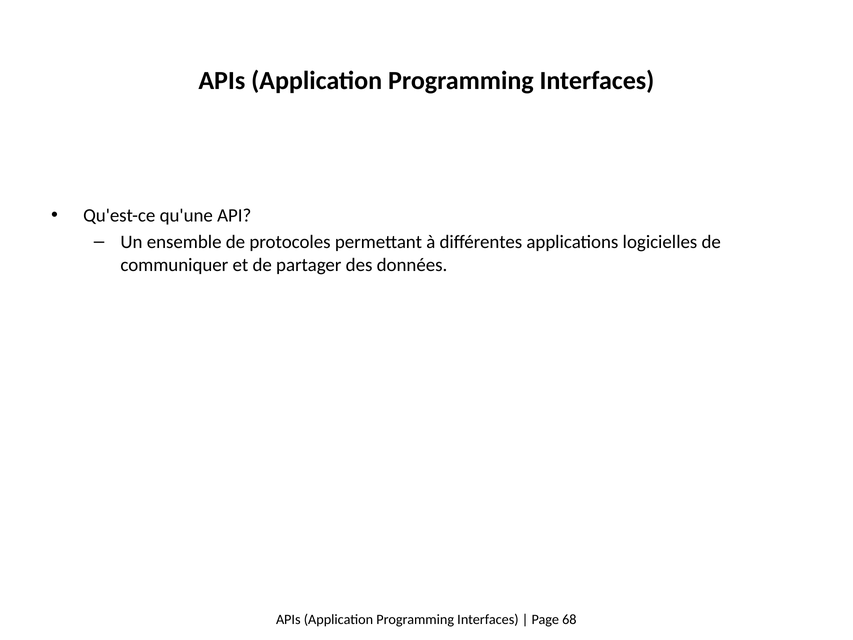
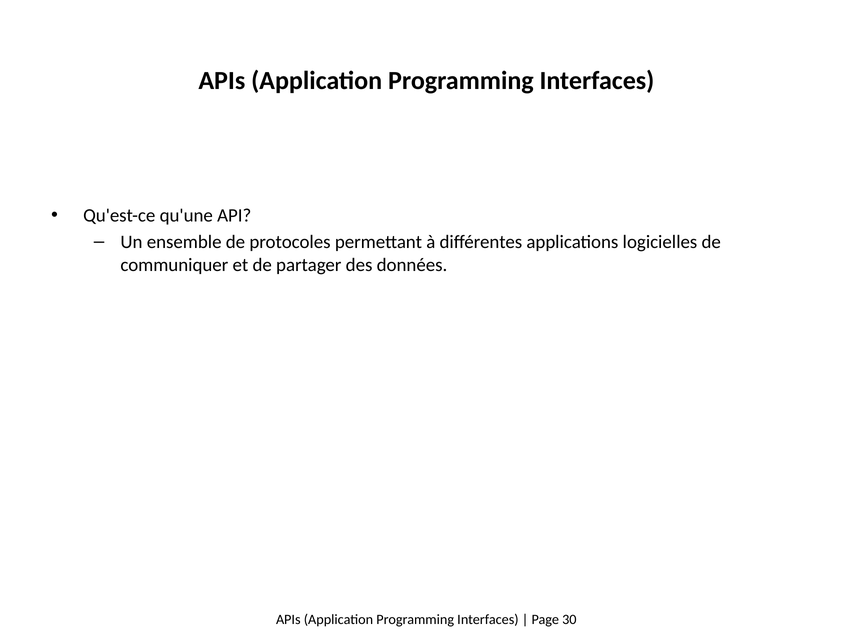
68: 68 -> 30
